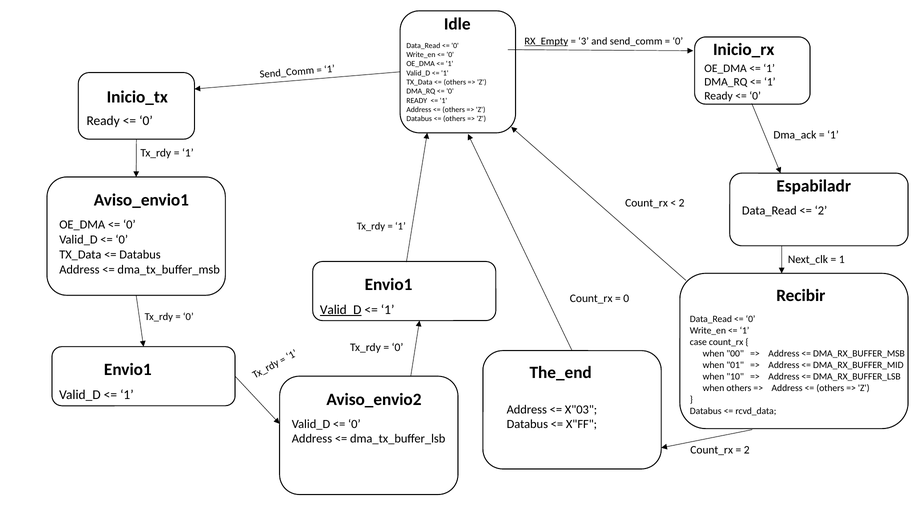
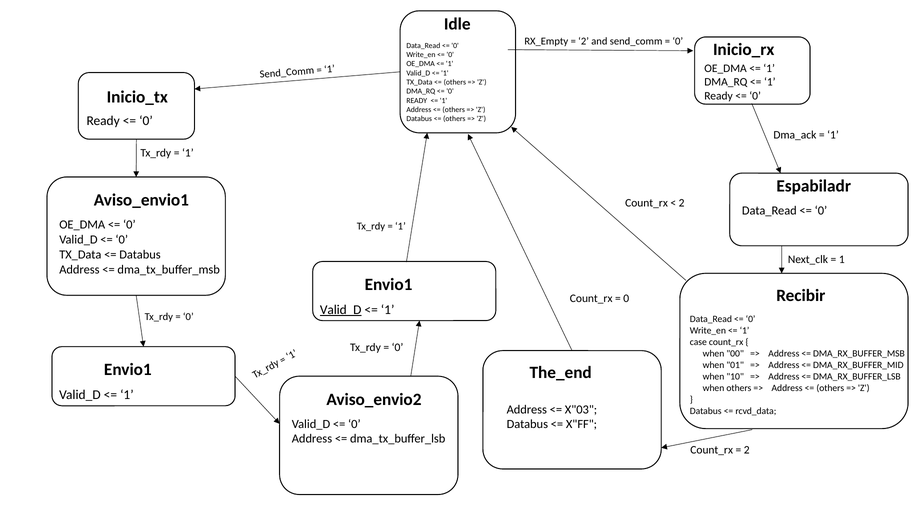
RX_Empty underline: present -> none
3 at (584, 41): 3 -> 2
2 at (821, 211): 2 -> 0
